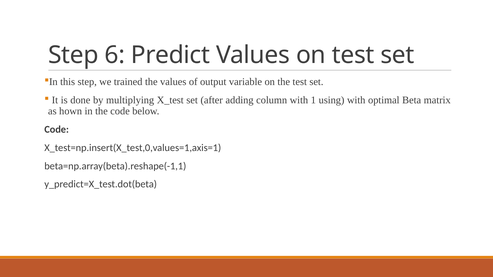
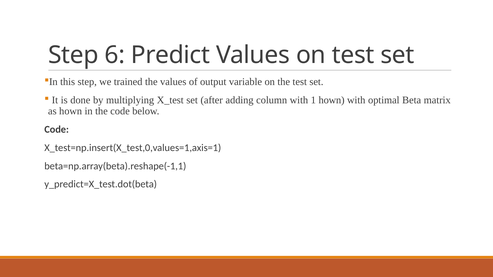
1 using: using -> hown
